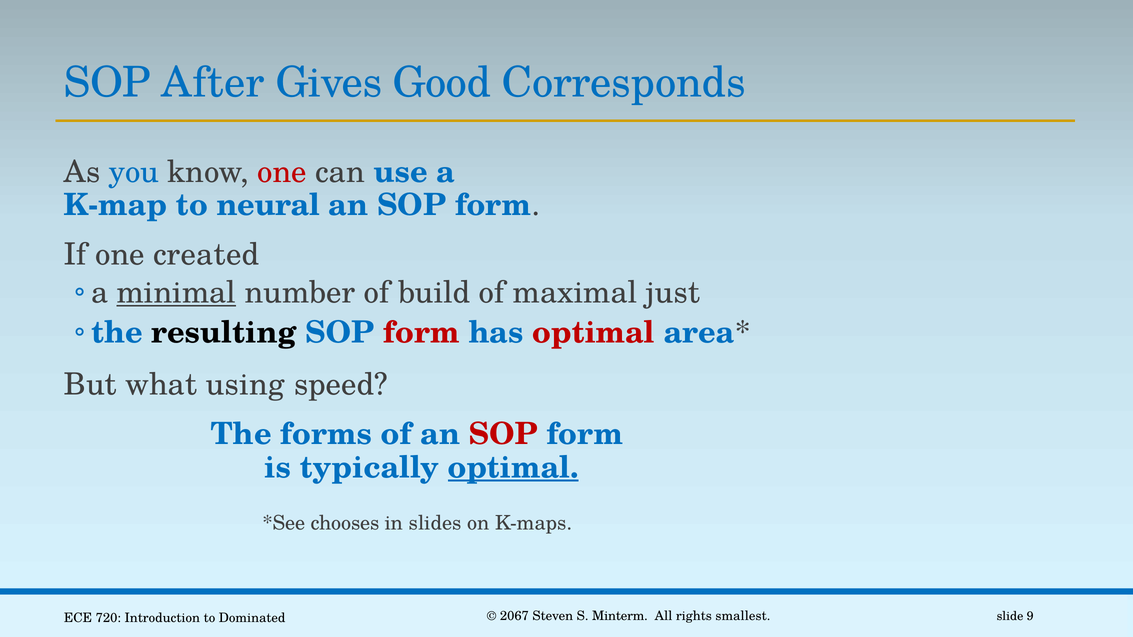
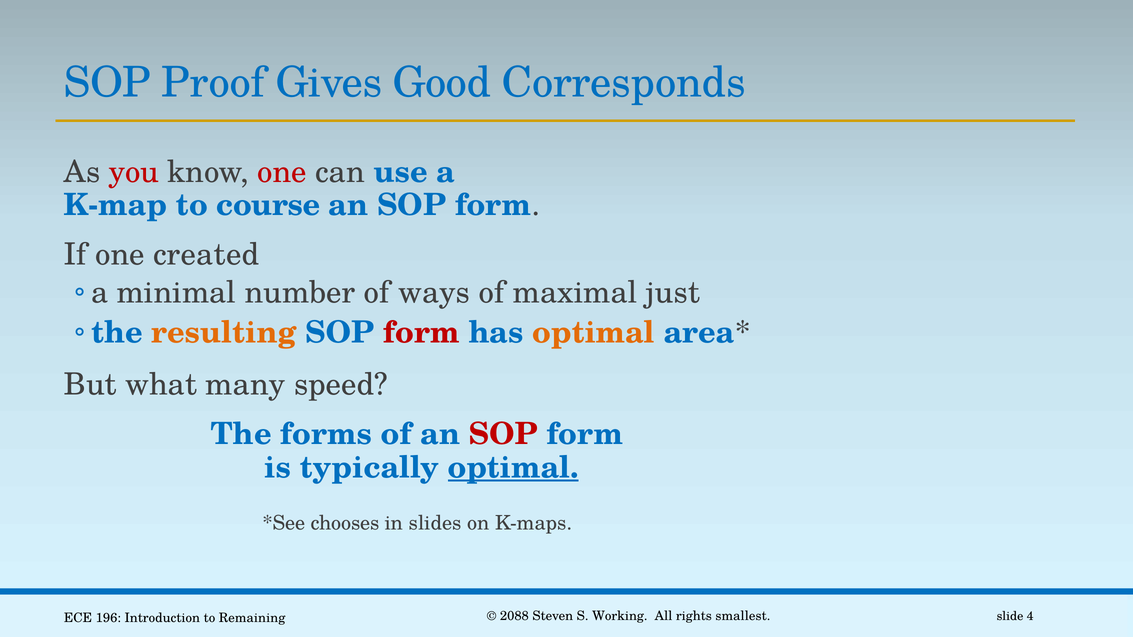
After: After -> Proof
you colour: blue -> red
neural: neural -> course
minimal underline: present -> none
build: build -> ways
resulting colour: black -> orange
optimal at (594, 333) colour: red -> orange
using: using -> many
2067: 2067 -> 2088
Minterm: Minterm -> Working
720: 720 -> 196
Dominated: Dominated -> Remaining
9: 9 -> 4
